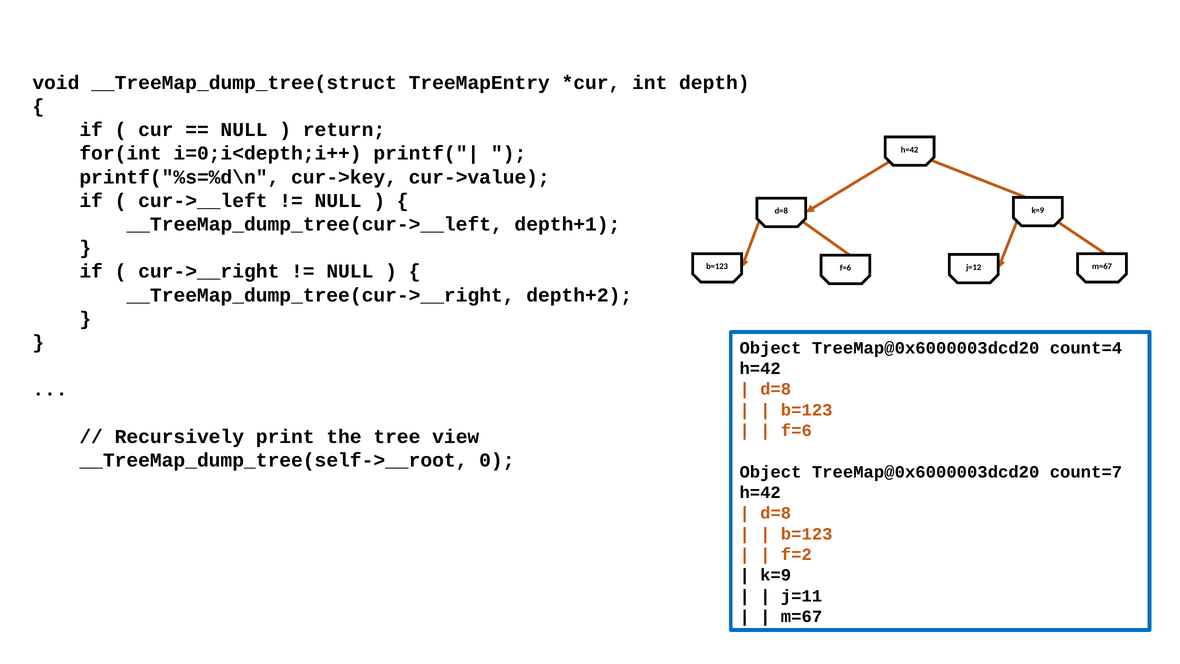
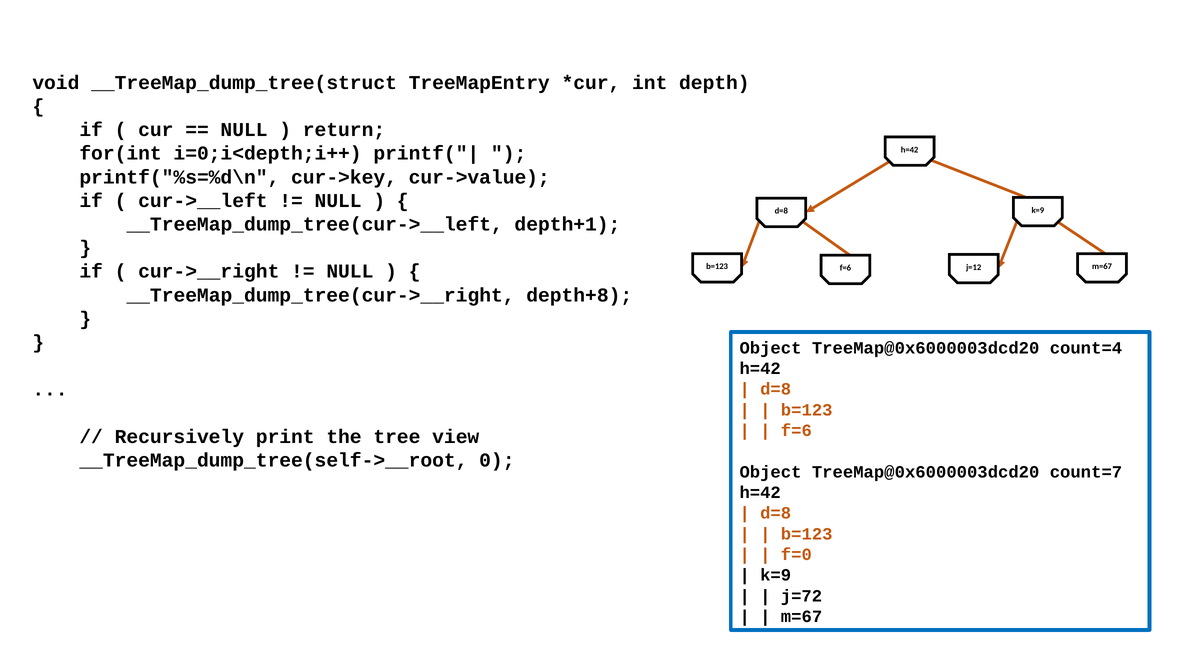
depth+2: depth+2 -> depth+8
f=2: f=2 -> f=0
j=11: j=11 -> j=72
